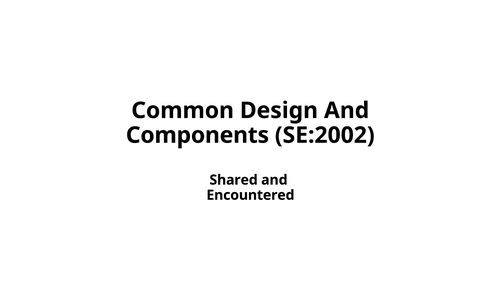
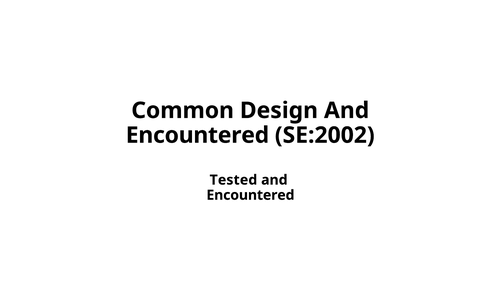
Components at (197, 135): Components -> Encountered
Shared: Shared -> Tested
